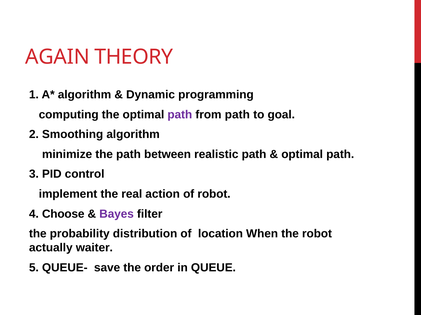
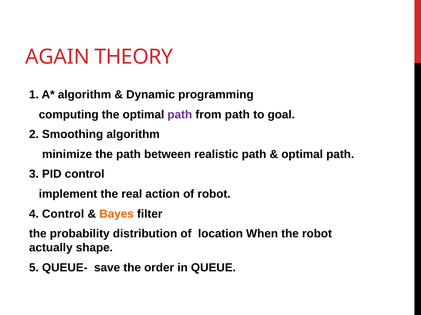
4 Choose: Choose -> Control
Bayes colour: purple -> orange
waiter: waiter -> shape
